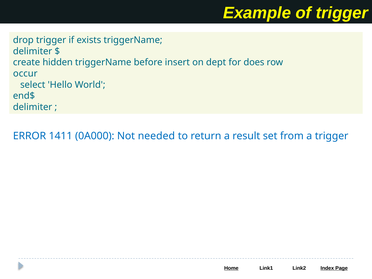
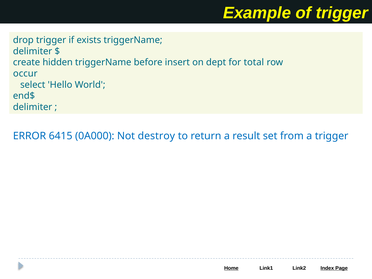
does: does -> total
1411: 1411 -> 6415
needed: needed -> destroy
